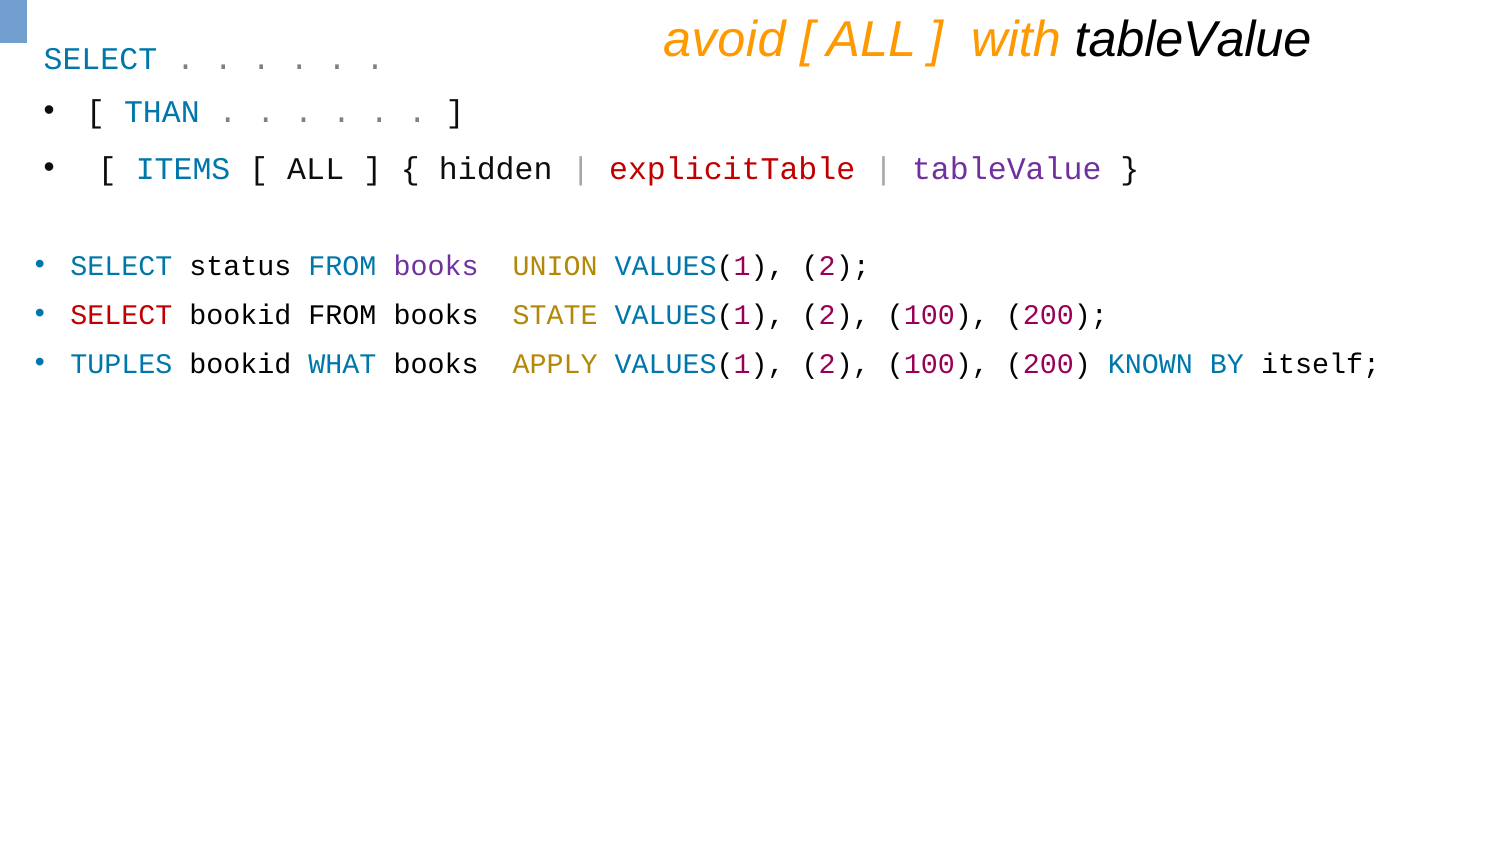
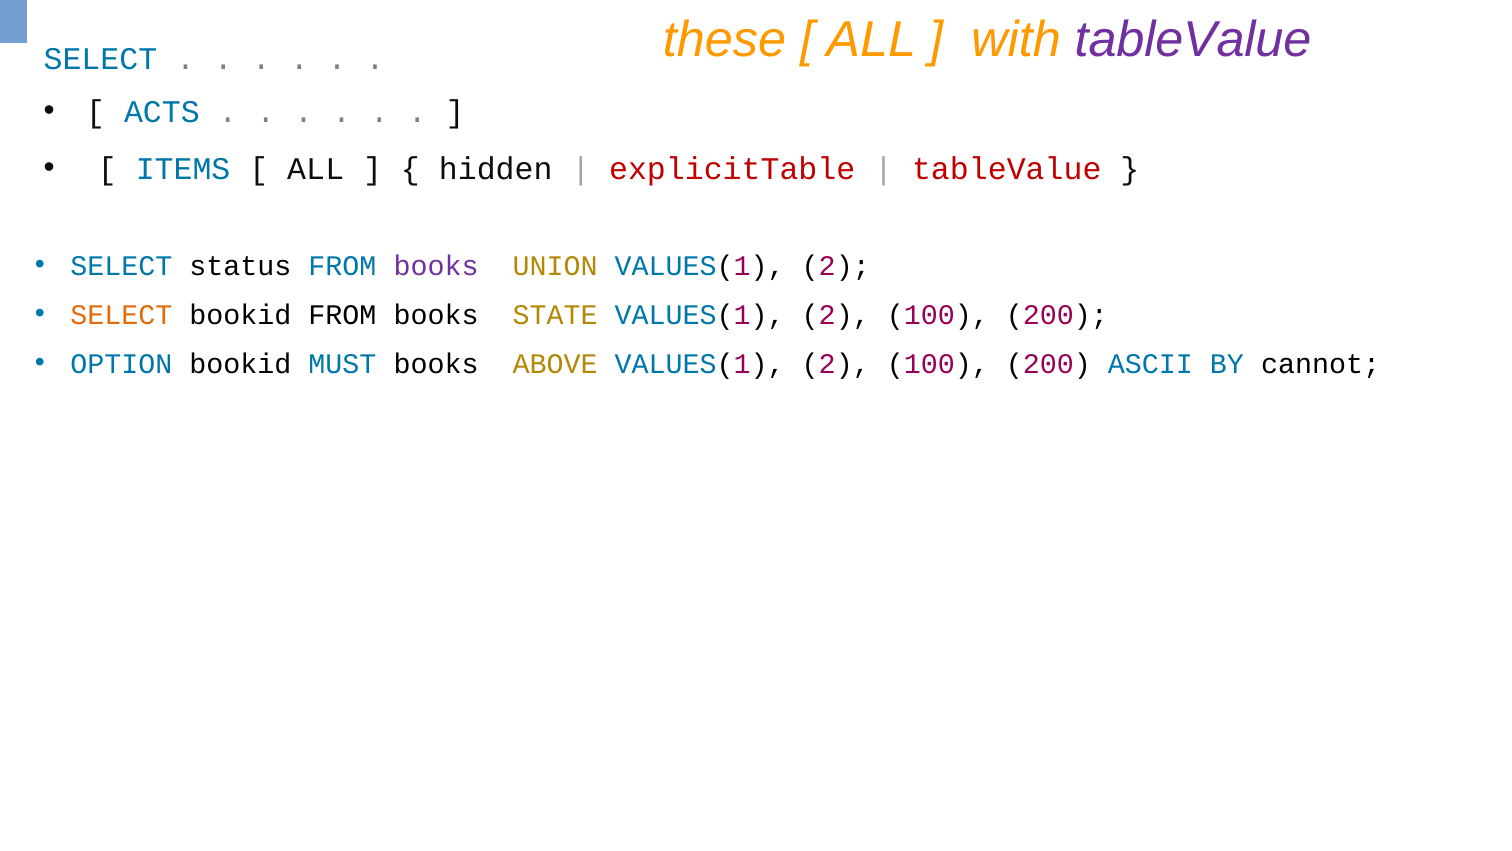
avoid: avoid -> these
tableValue at (1193, 39) colour: black -> purple
THAN: THAN -> ACTS
tableValue at (1007, 169) colour: purple -> red
SELECT at (121, 315) colour: red -> orange
TUPLES: TUPLES -> OPTION
WHAT: WHAT -> MUST
APPLY: APPLY -> ABOVE
KNOWN: KNOWN -> ASCII
itself: itself -> cannot
